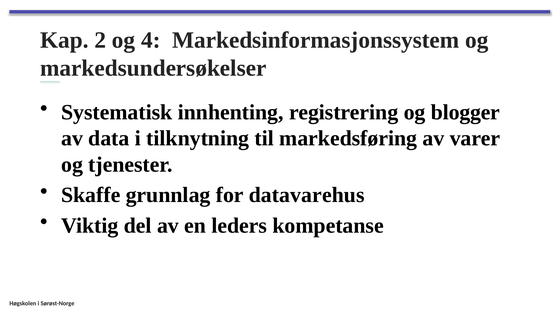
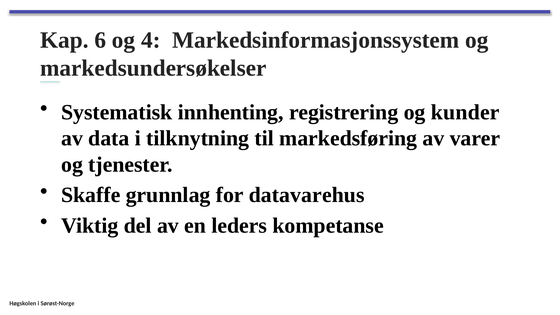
2: 2 -> 6
blogger: blogger -> kunder
